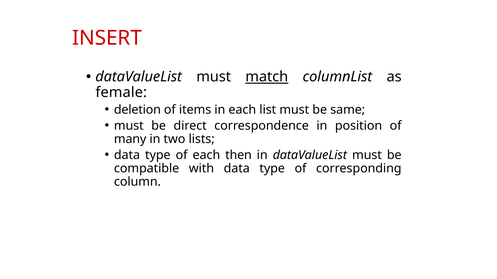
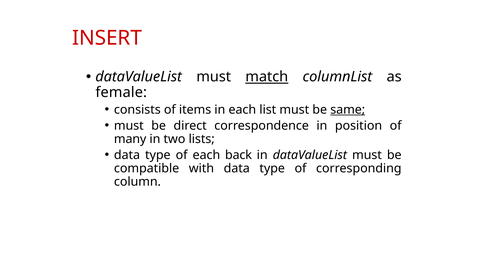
deletion: deletion -> consists
same underline: none -> present
then: then -> back
